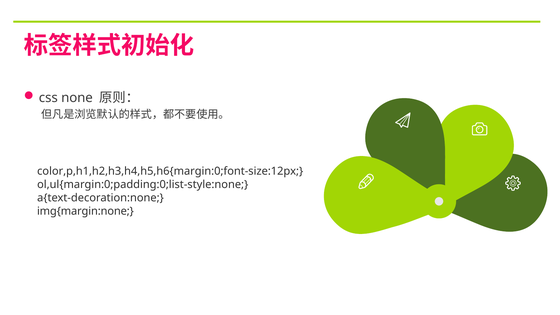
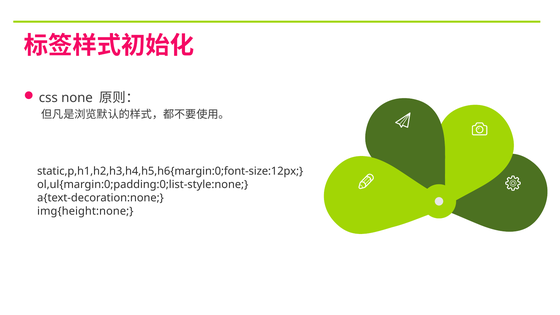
color,p,h1,h2,h3,h4,h5,h6{margin:0;font-size:12px: color,p,h1,h2,h3,h4,h5,h6{margin:0;font-size:12px -> static,p,h1,h2,h3,h4,h5,h6{margin:0;font-size:12px
img{margin:none: img{margin:none -> img{height:none
